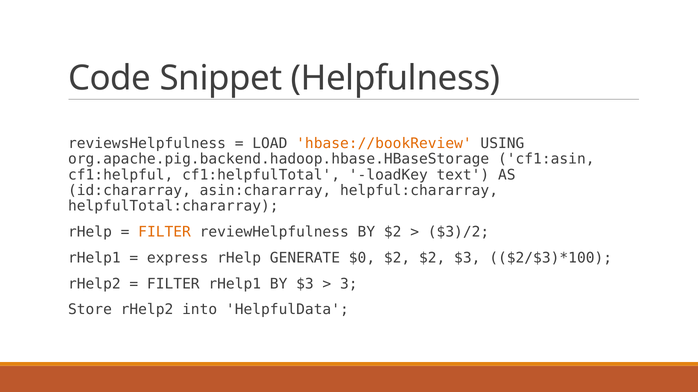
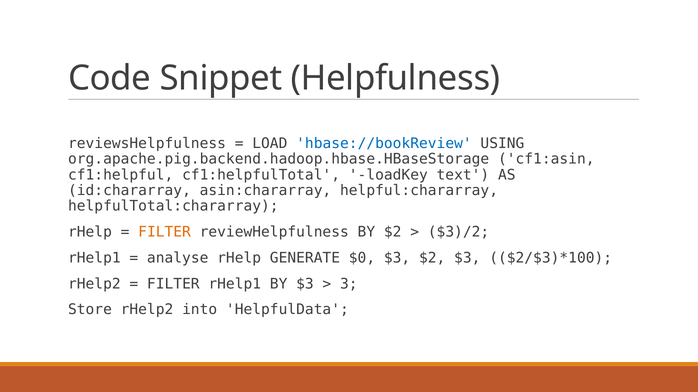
hbase://bookReview colour: orange -> blue
express: express -> analyse
$0 $2: $2 -> $3
